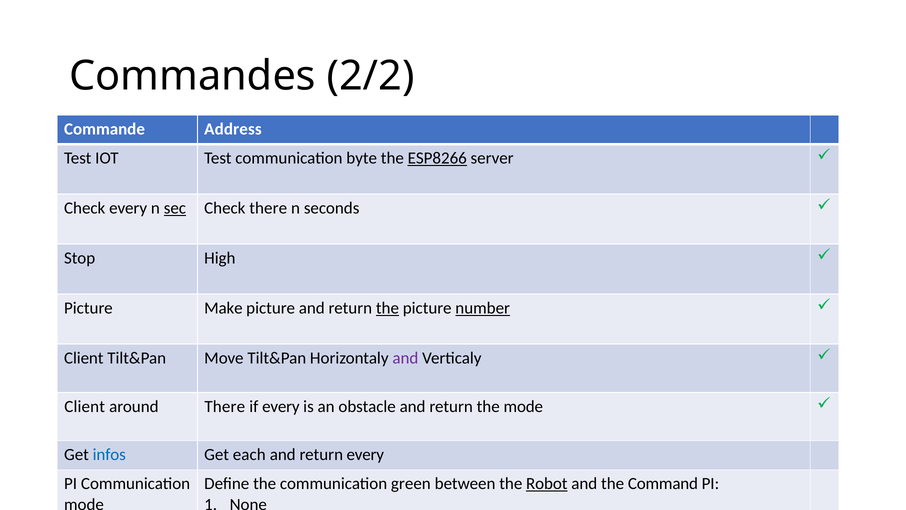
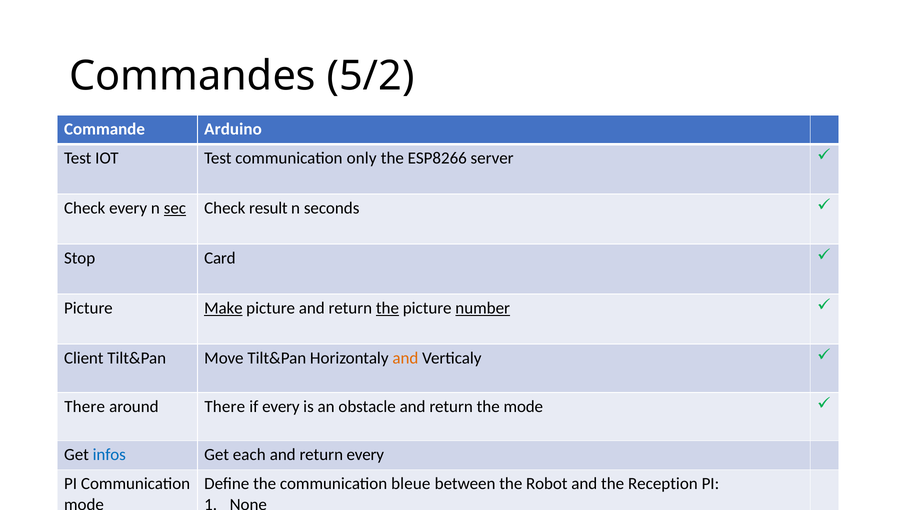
2/2: 2/2 -> 5/2
Address: Address -> Arduino
communication byte: byte -> only
ESP8266 underline: present -> none
Check there: there -> result
High: High -> Card
Make underline: none -> present
and at (405, 358) colour: purple -> orange
Client at (85, 406): Client -> There
green: green -> bleue
Robot underline: present -> none
Command: Command -> Reception
